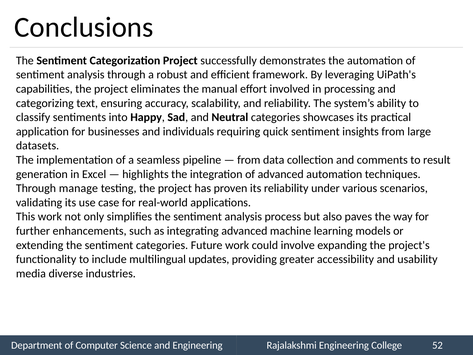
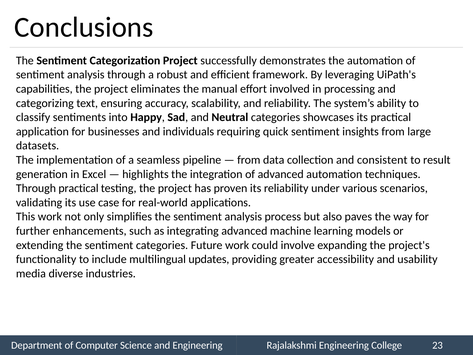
comments: comments -> consistent
Through manage: manage -> practical
52: 52 -> 23
